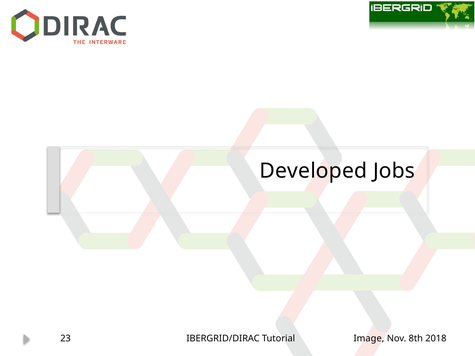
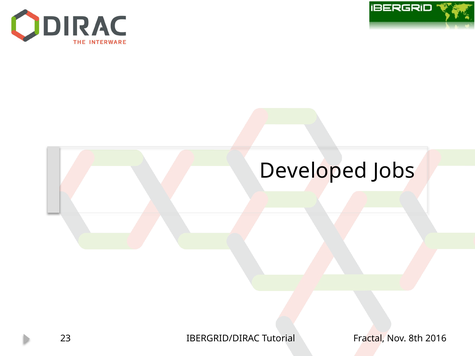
Image: Image -> Fractal
2018: 2018 -> 2016
